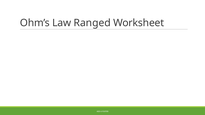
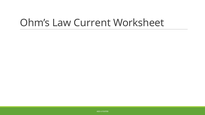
Ranged: Ranged -> Current
